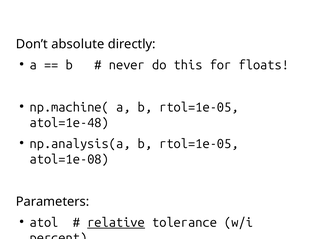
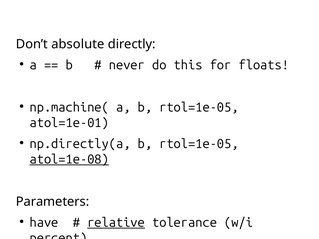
atol=1e-48: atol=1e-48 -> atol=1e-01
np.analysis(a: np.analysis(a -> np.directly(a
atol=1e-08 underline: none -> present
atol at (44, 223): atol -> have
